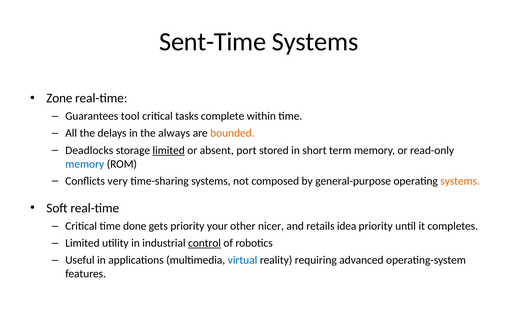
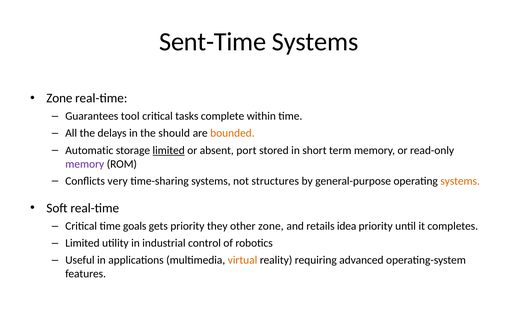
always: always -> should
Deadlocks: Deadlocks -> Automatic
memory at (85, 164) colour: blue -> purple
composed: composed -> structures
done: done -> goals
your: your -> they
other nicer: nicer -> zone
control underline: present -> none
virtual colour: blue -> orange
